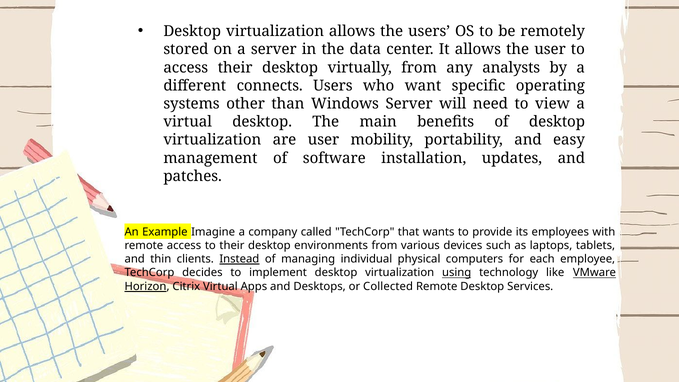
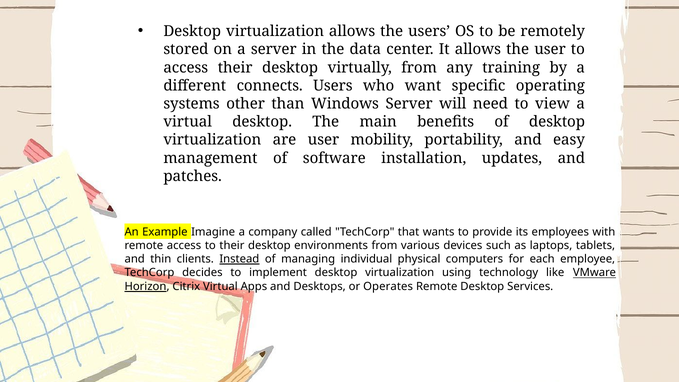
analysts: analysts -> training
using underline: present -> none
Collected: Collected -> Operates
